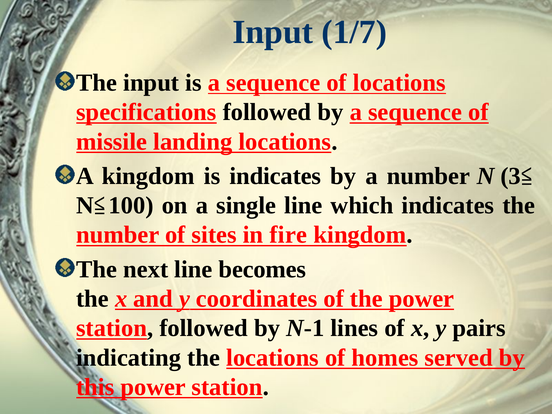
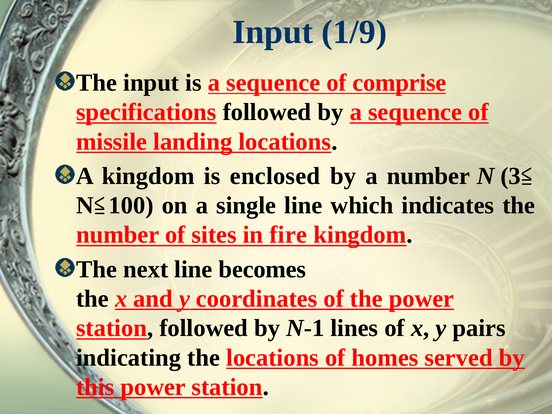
1/7: 1/7 -> 1/9
of locations: locations -> comprise
is indicates: indicates -> enclosed
